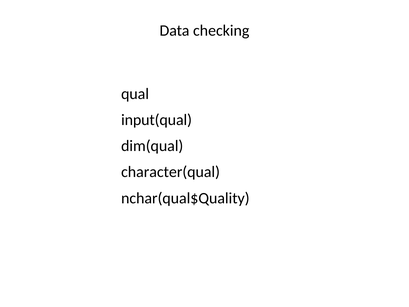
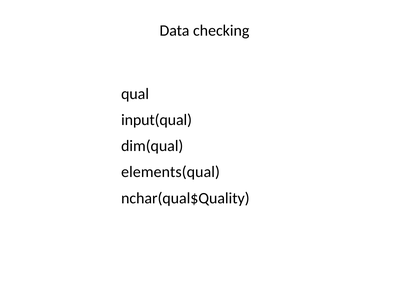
character(qual: character(qual -> elements(qual
